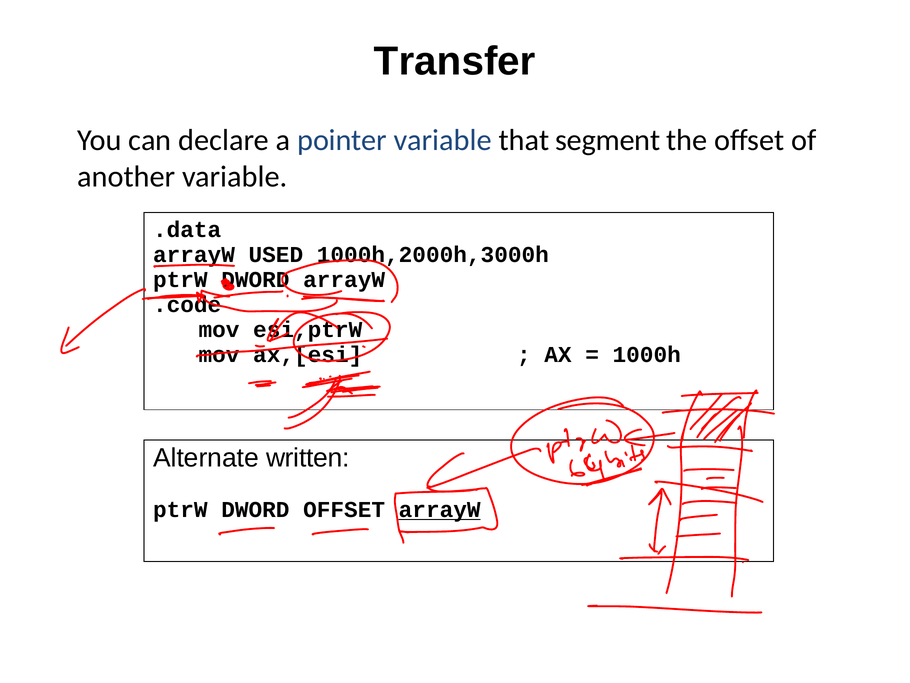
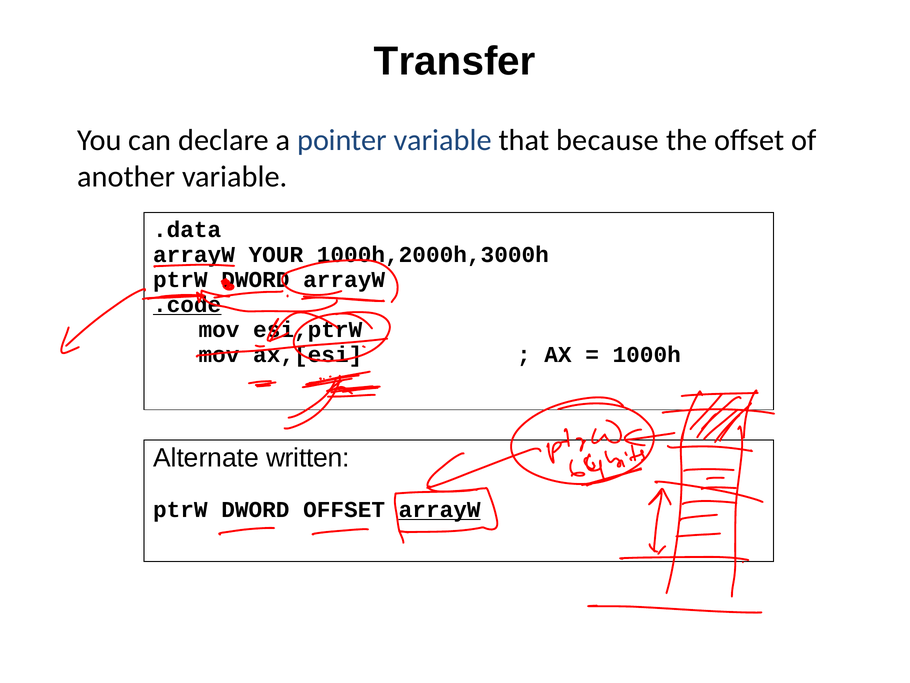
segment: segment -> because
USED: USED -> YOUR
.code underline: none -> present
